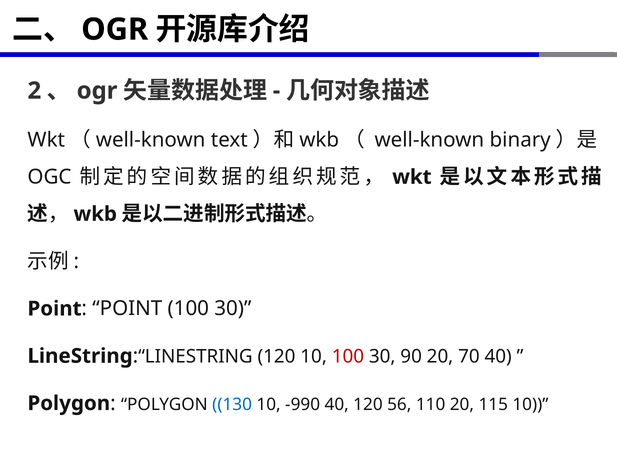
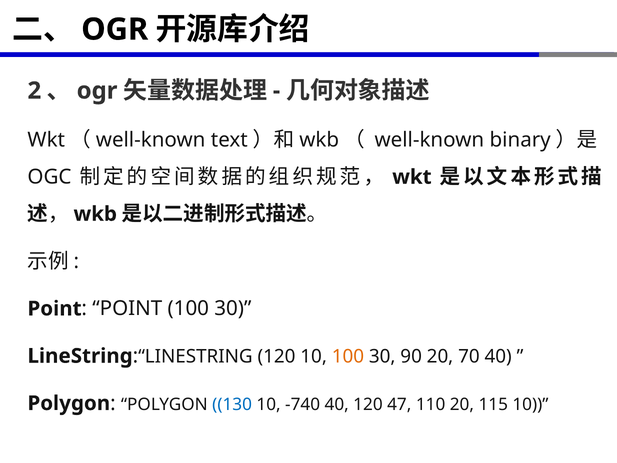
100 at (348, 356) colour: red -> orange
-990: -990 -> -740
56: 56 -> 47
